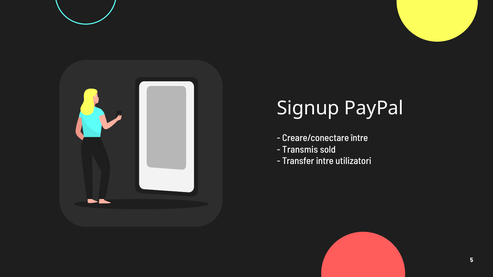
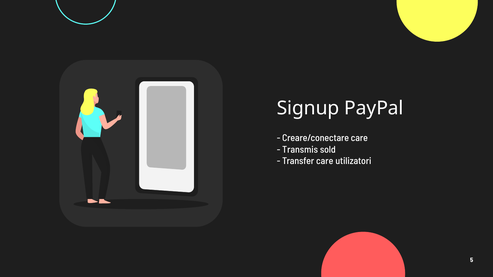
Creare/conectare între: între -> care
Transfer intre: intre -> care
